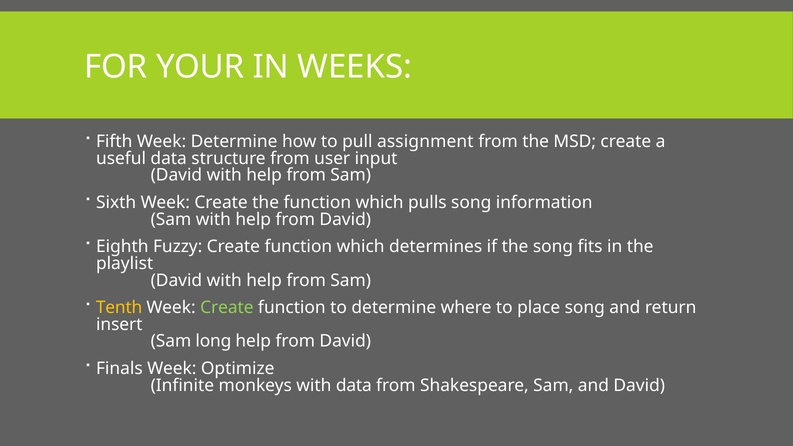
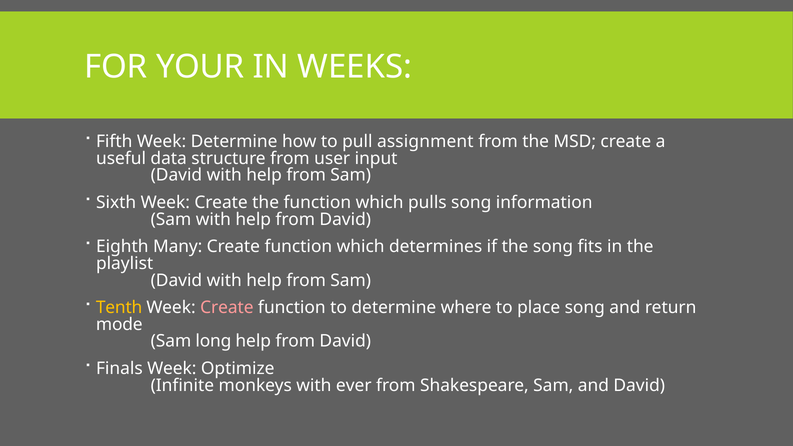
Fuzzy: Fuzzy -> Many
Create at (227, 308) colour: light green -> pink
insert: insert -> mode
with data: data -> ever
